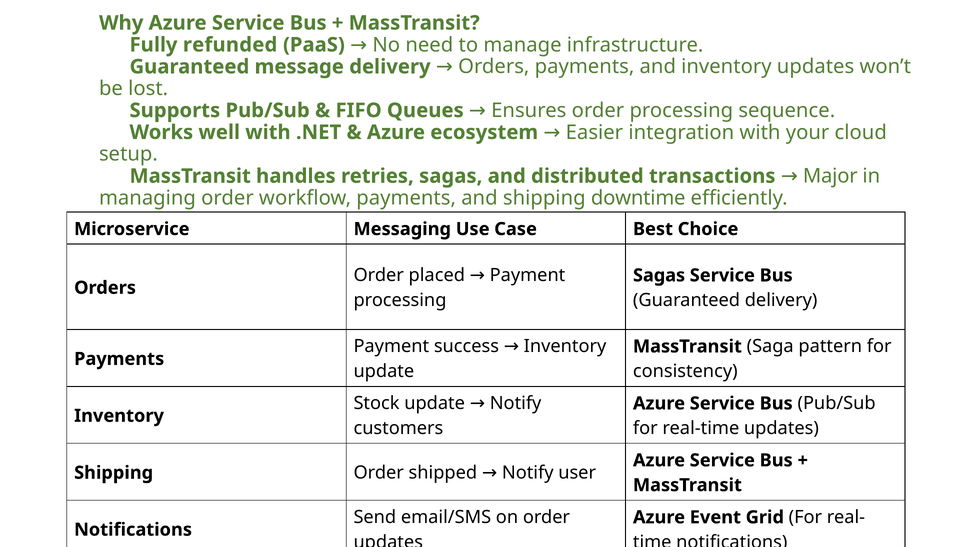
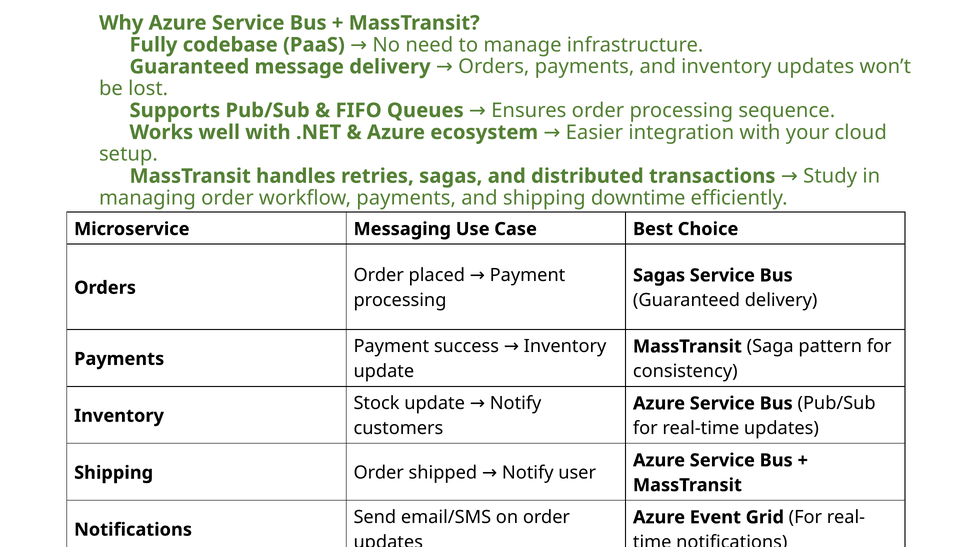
refunded: refunded -> codebase
Major: Major -> Study
